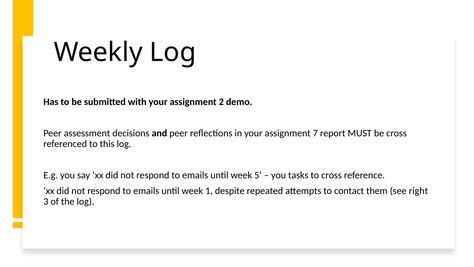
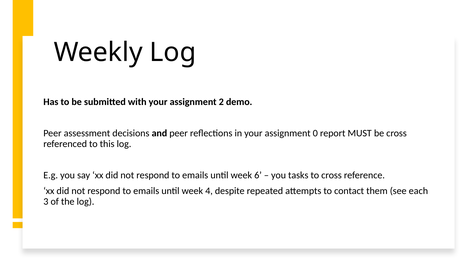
7: 7 -> 0
5: 5 -> 6
1: 1 -> 4
right: right -> each
